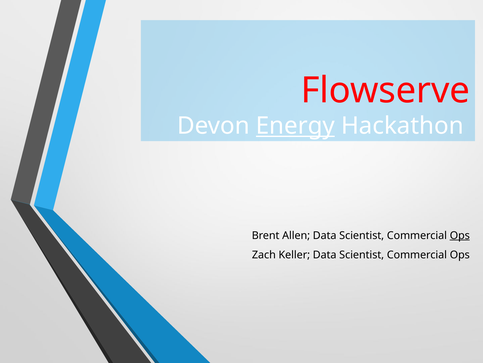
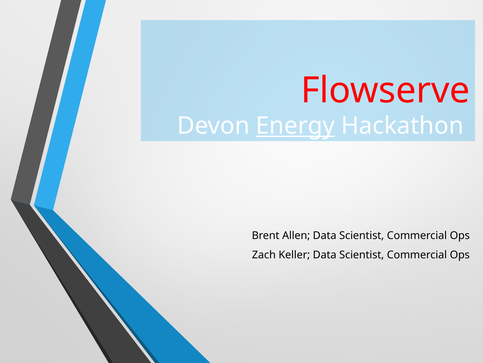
Ops at (460, 235) underline: present -> none
